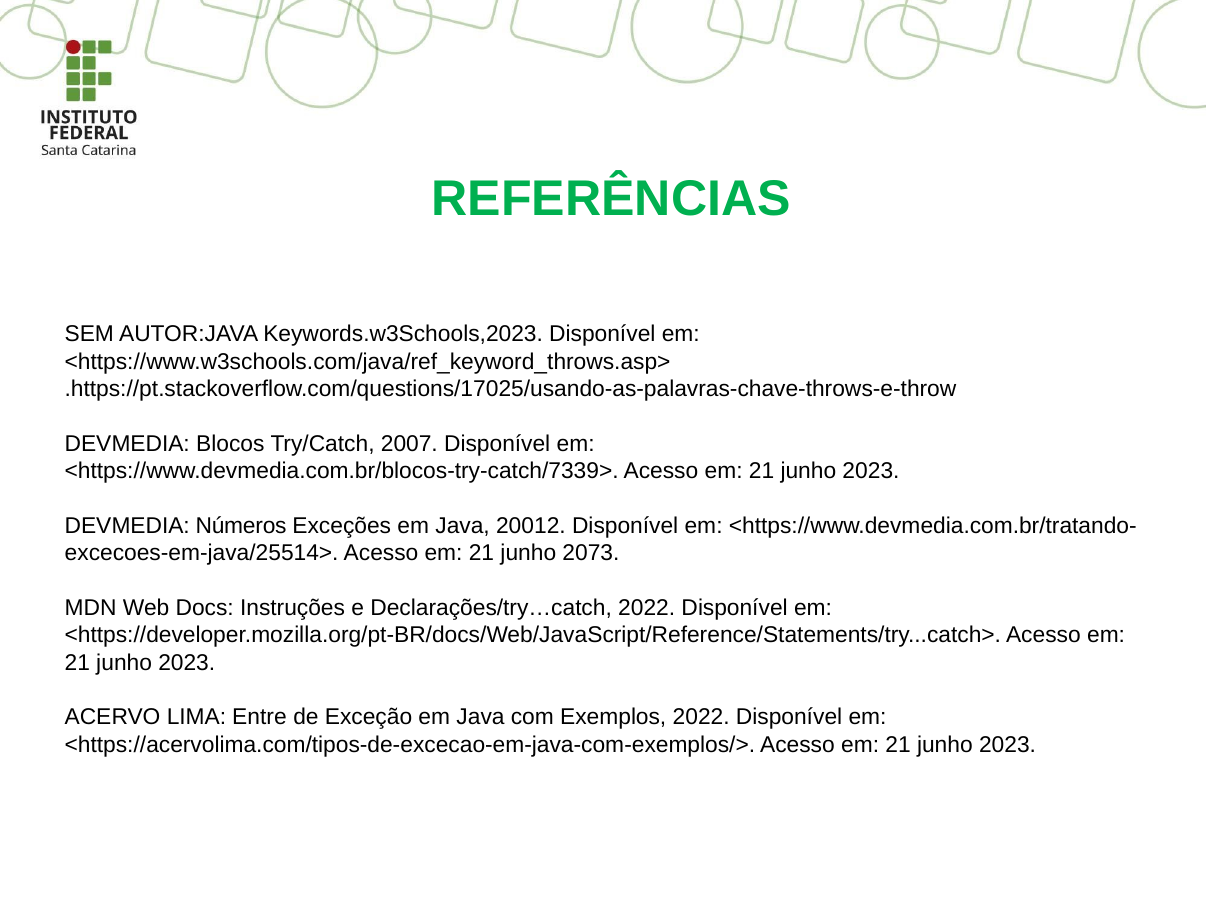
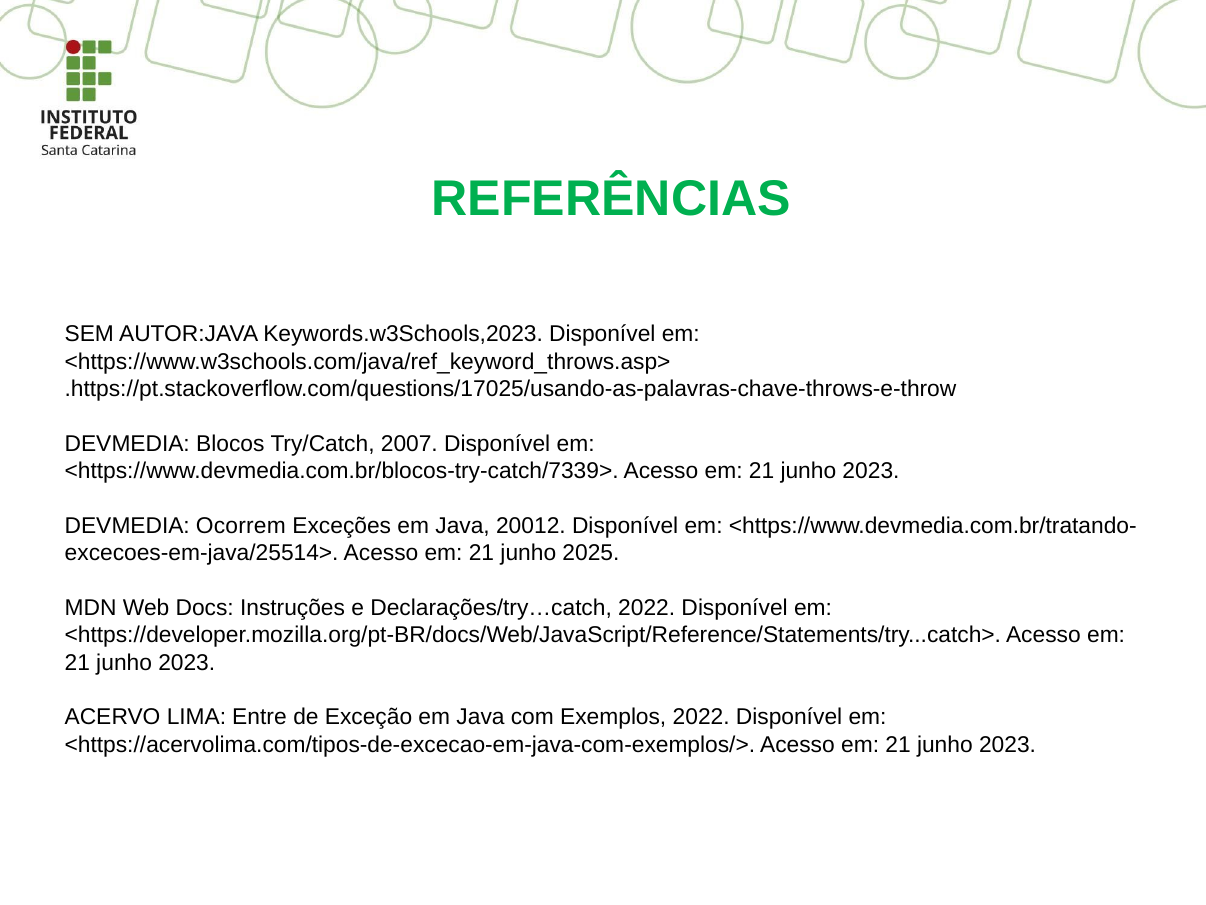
Números: Números -> Ocorrem
2073: 2073 -> 2025
